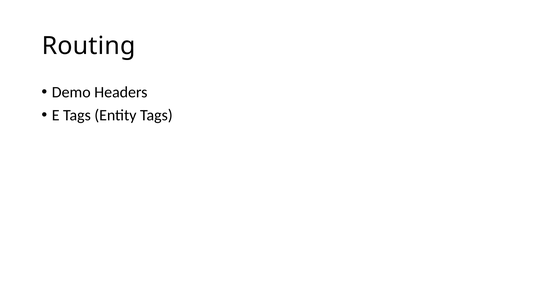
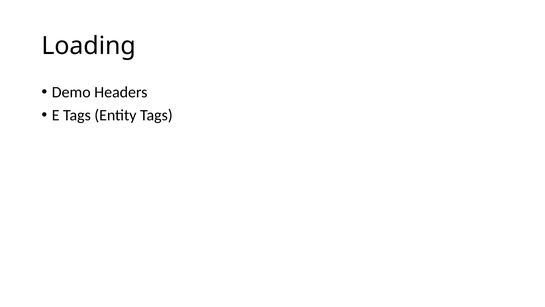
Routing: Routing -> Loading
